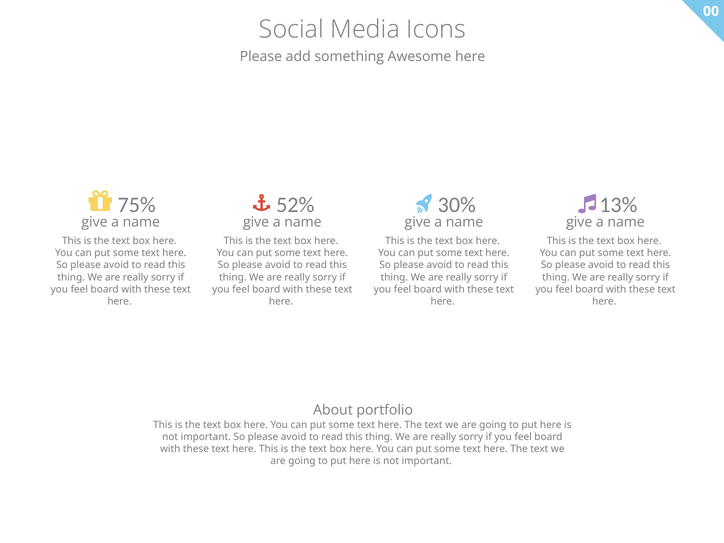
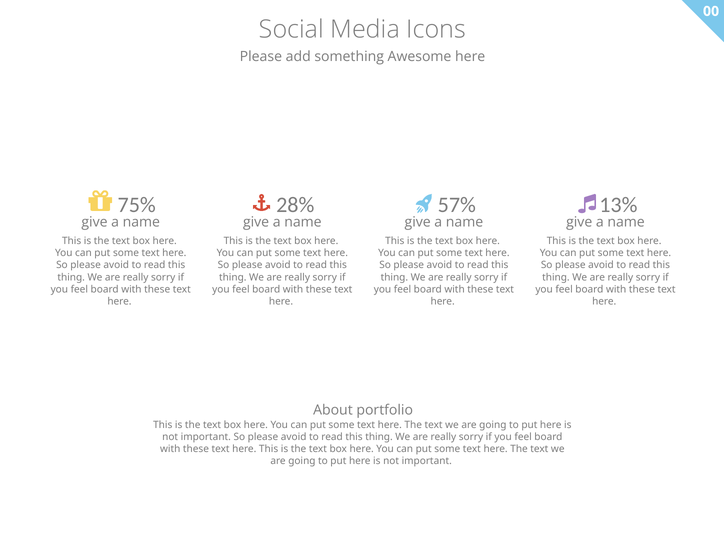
52%: 52% -> 28%
30%: 30% -> 57%
